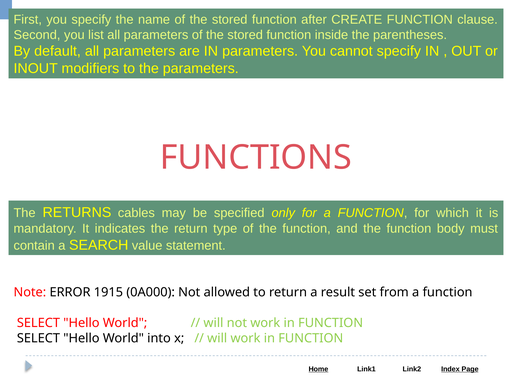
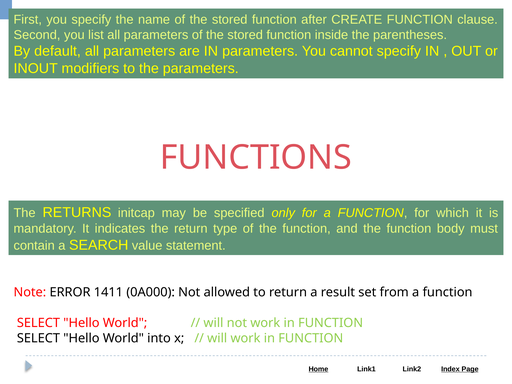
cables: cables -> initcap
1915: 1915 -> 1411
